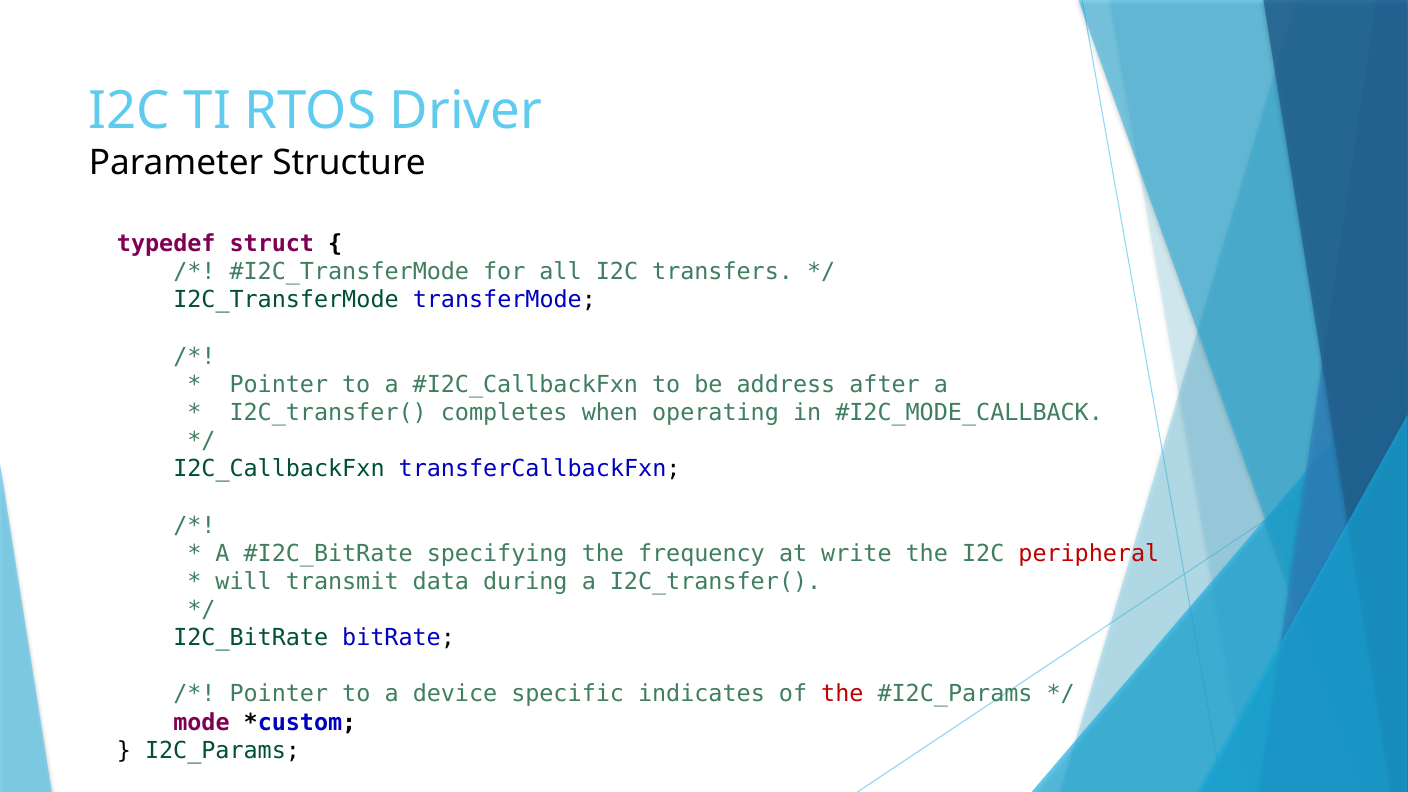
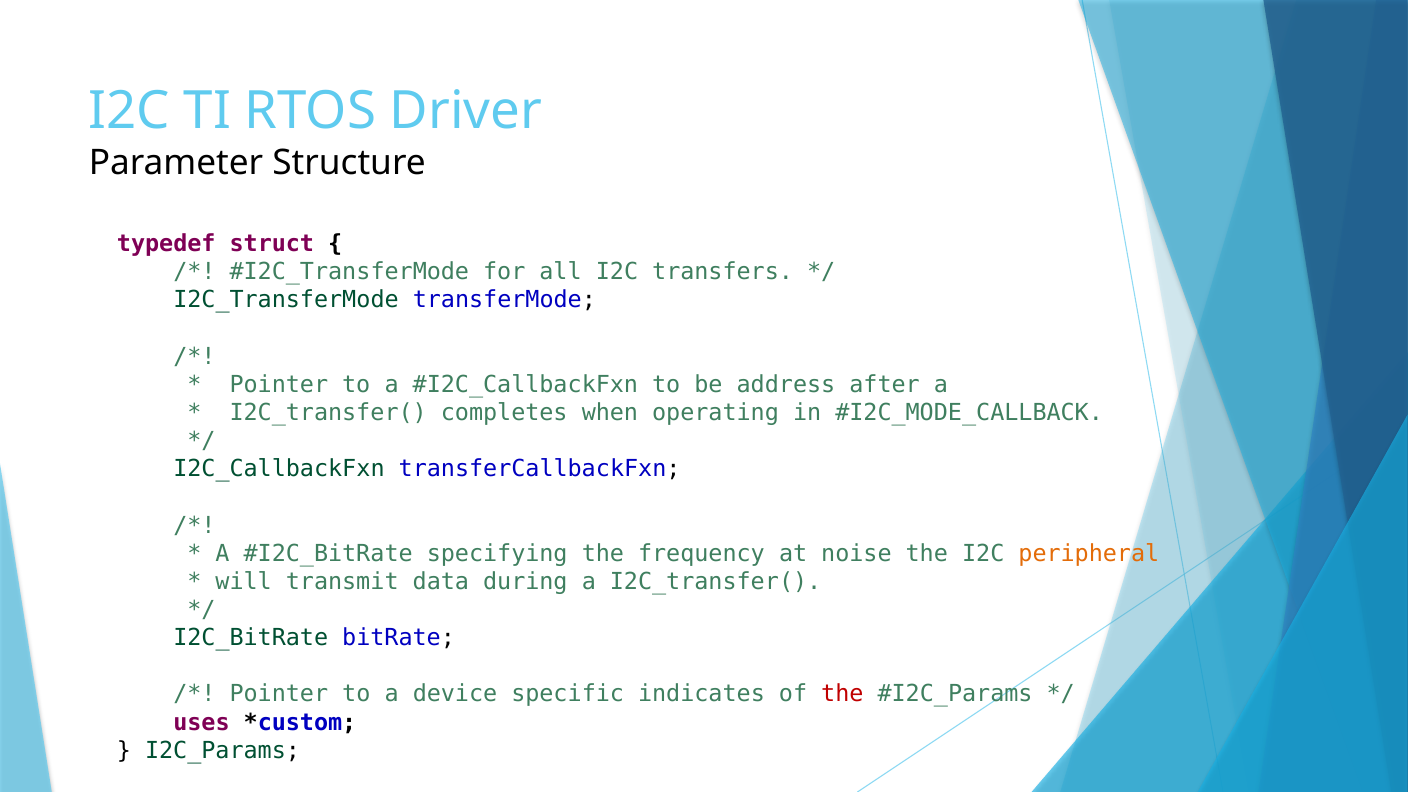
write: write -> noise
peripheral colour: red -> orange
mode: mode -> uses
